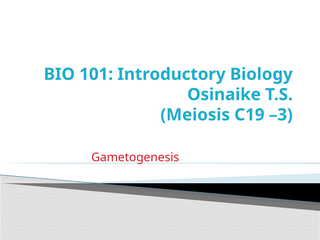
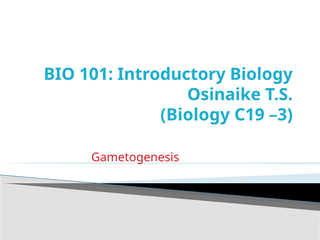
Meiosis at (195, 115): Meiosis -> Biology
